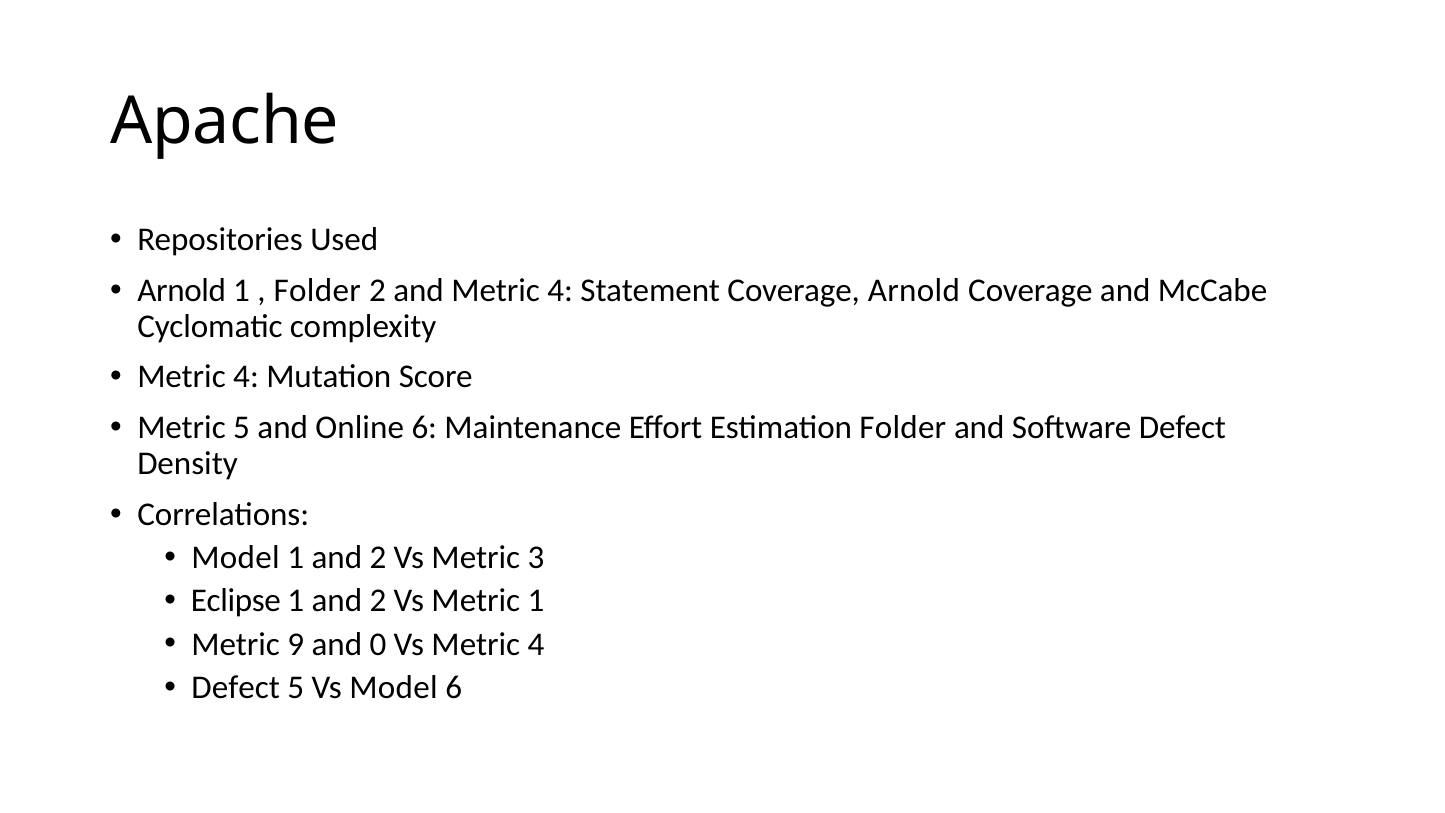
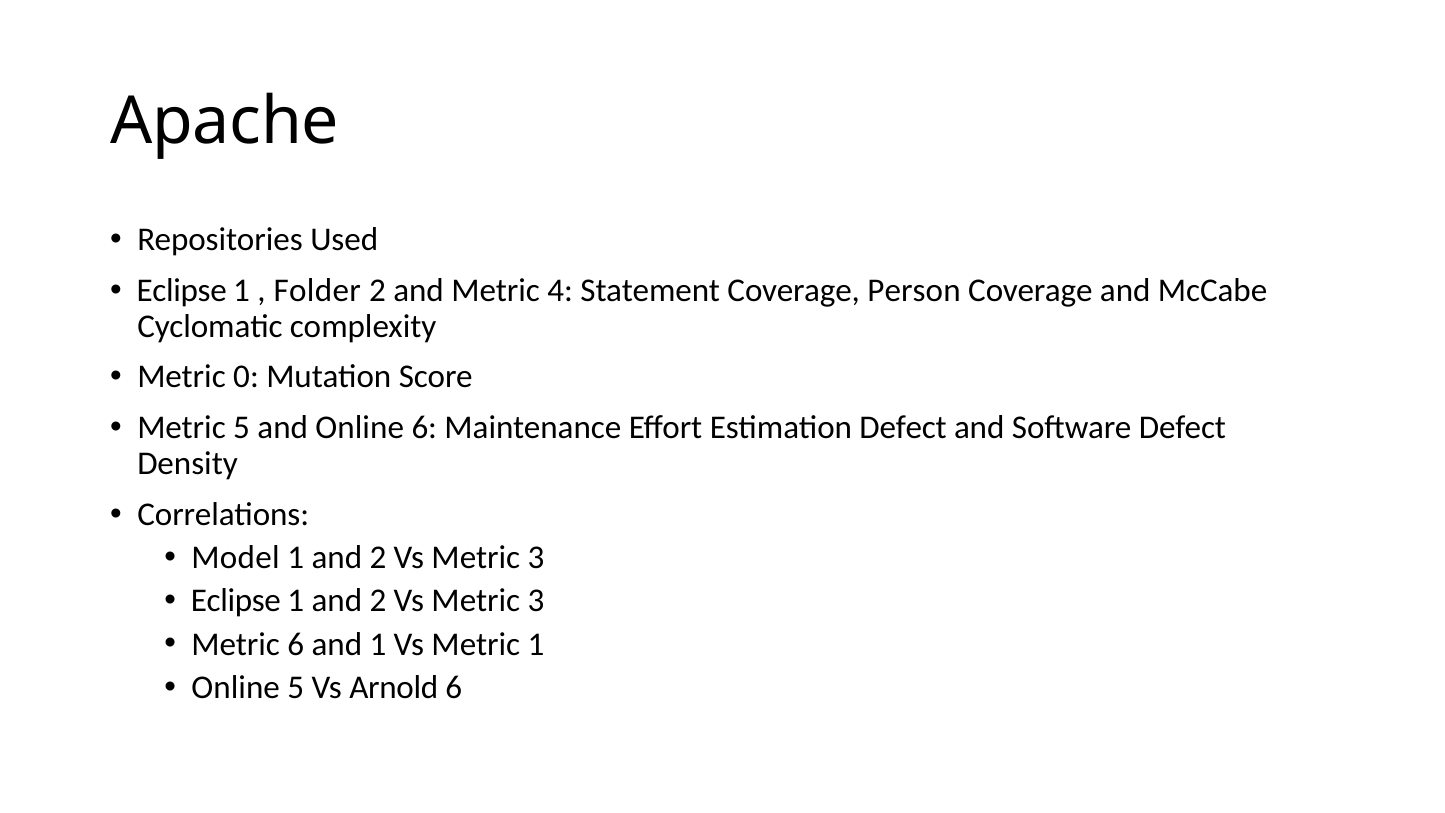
Arnold at (182, 290): Arnold -> Eclipse
Coverage Arnold: Arnold -> Person
4 at (246, 377): 4 -> 0
Estimation Folder: Folder -> Defect
1 at (536, 601): 1 -> 3
Metric 9: 9 -> 6
and 0: 0 -> 1
Vs Metric 4: 4 -> 1
Defect at (236, 687): Defect -> Online
Vs Model: Model -> Arnold
